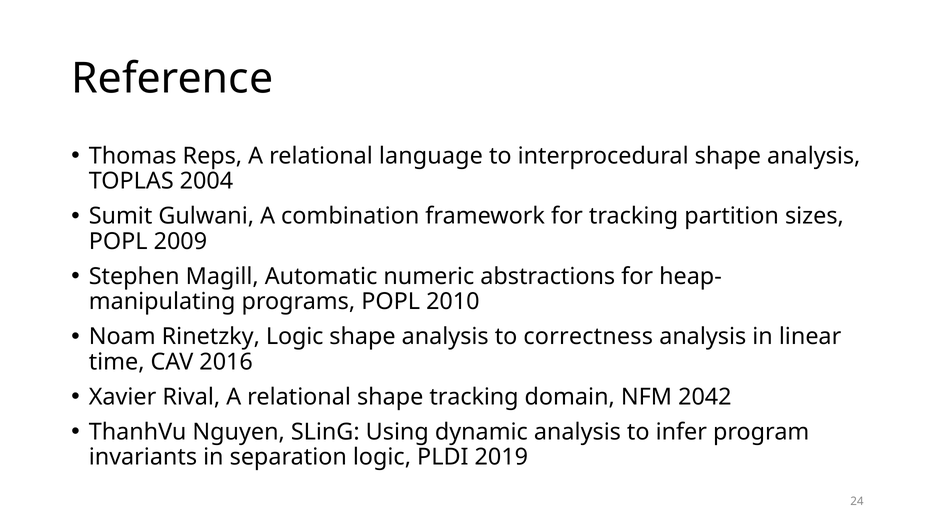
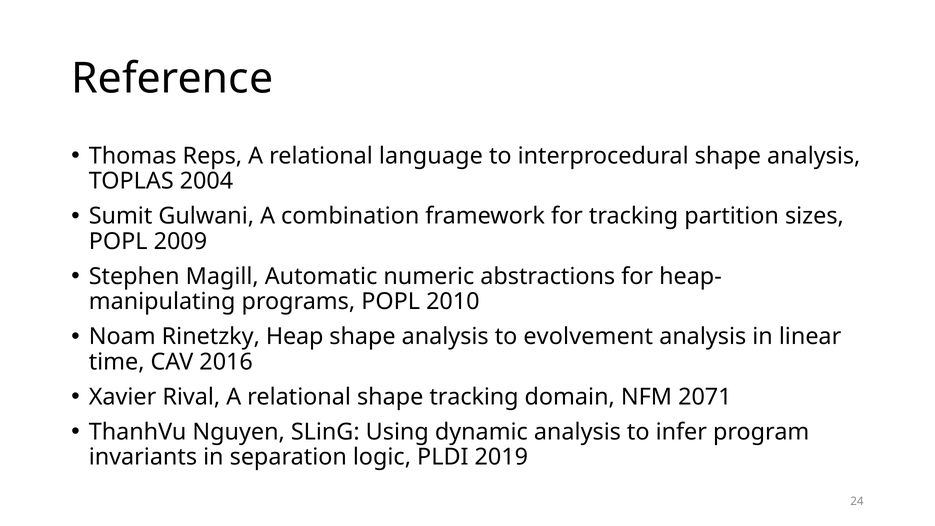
Rinetzky Logic: Logic -> Heap
correctness: correctness -> evolvement
2042: 2042 -> 2071
